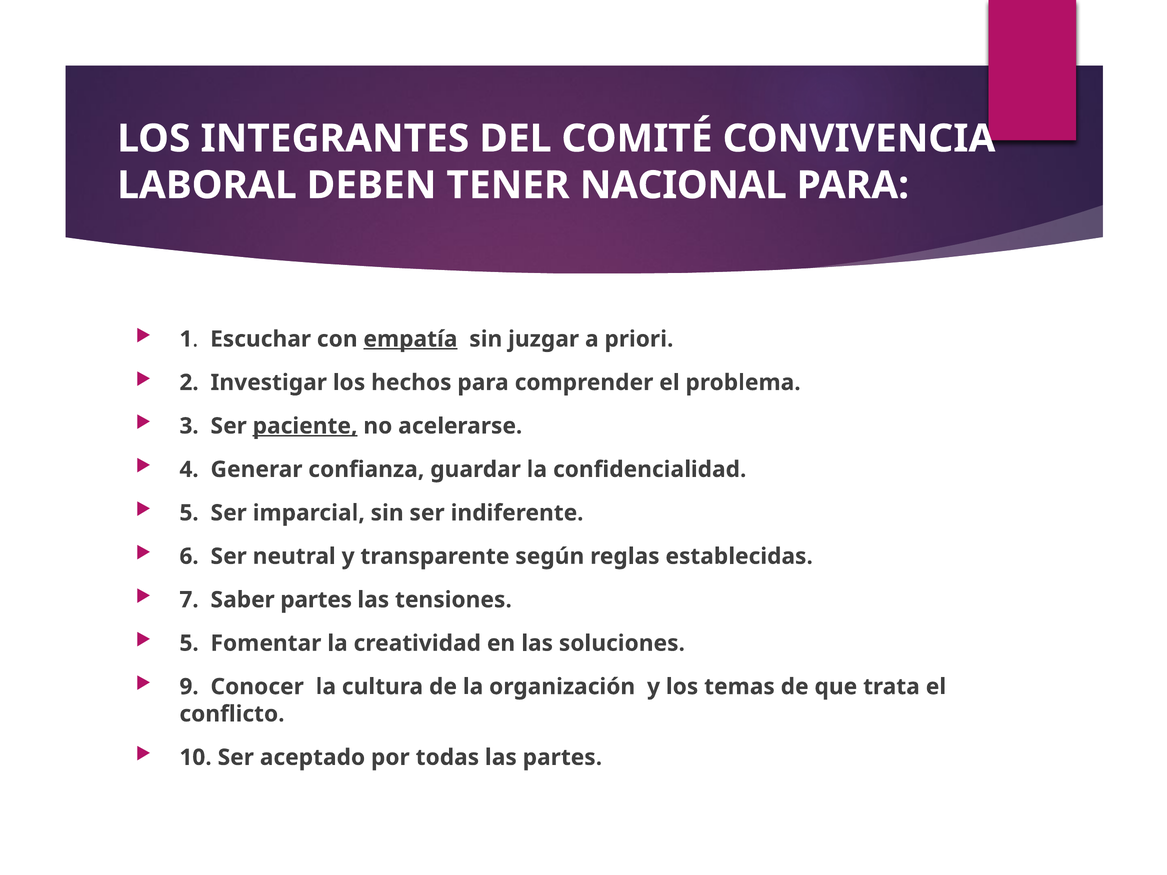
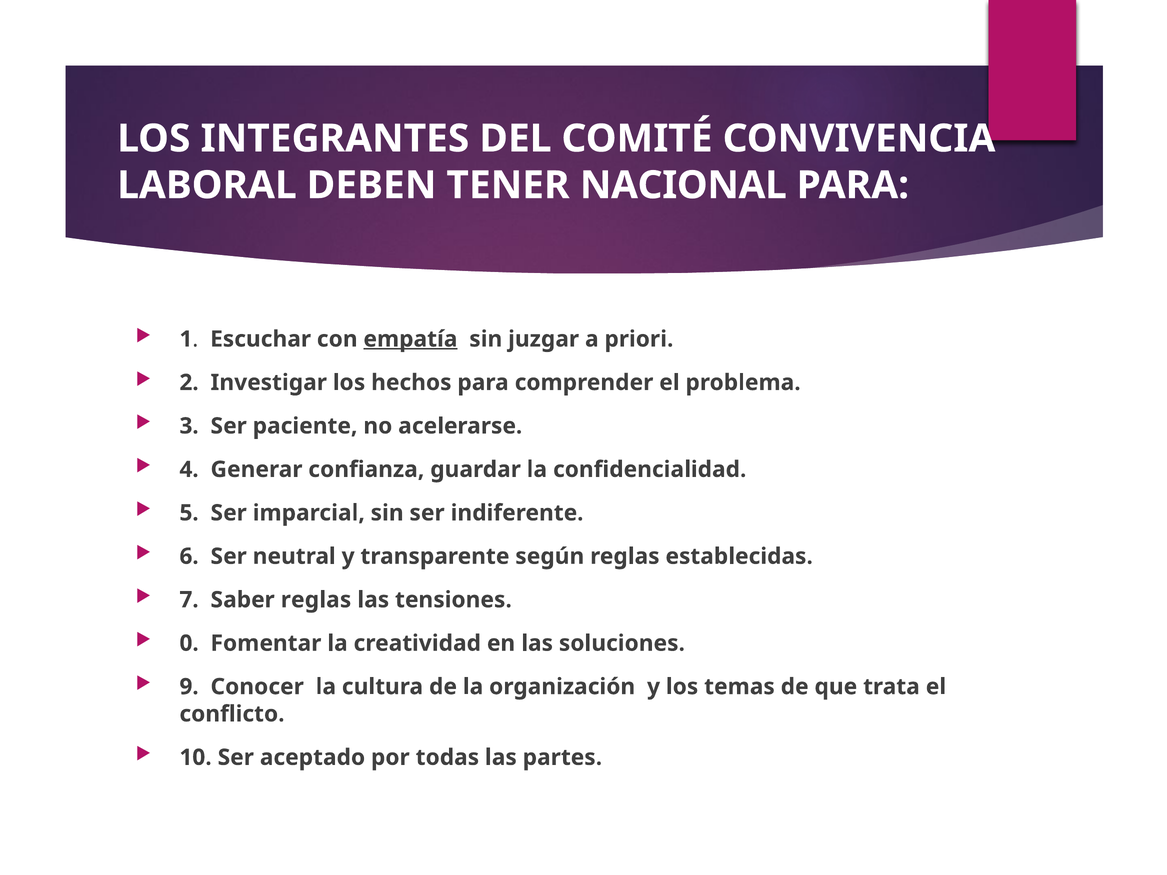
paciente underline: present -> none
Saber partes: partes -> reglas
5 at (189, 643): 5 -> 0
